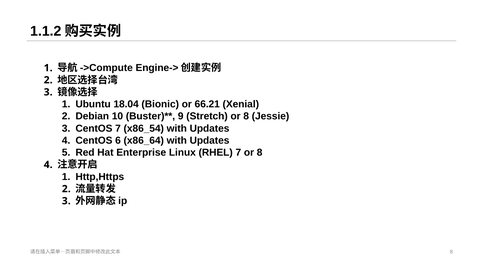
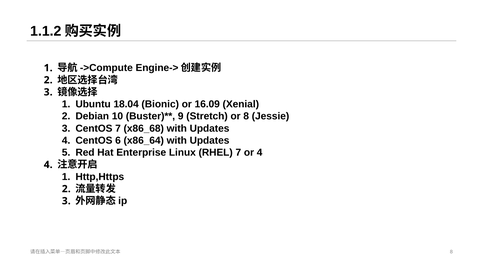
66.21: 66.21 -> 16.09
x86_54: x86_54 -> x86_68
7 or 8: 8 -> 4
